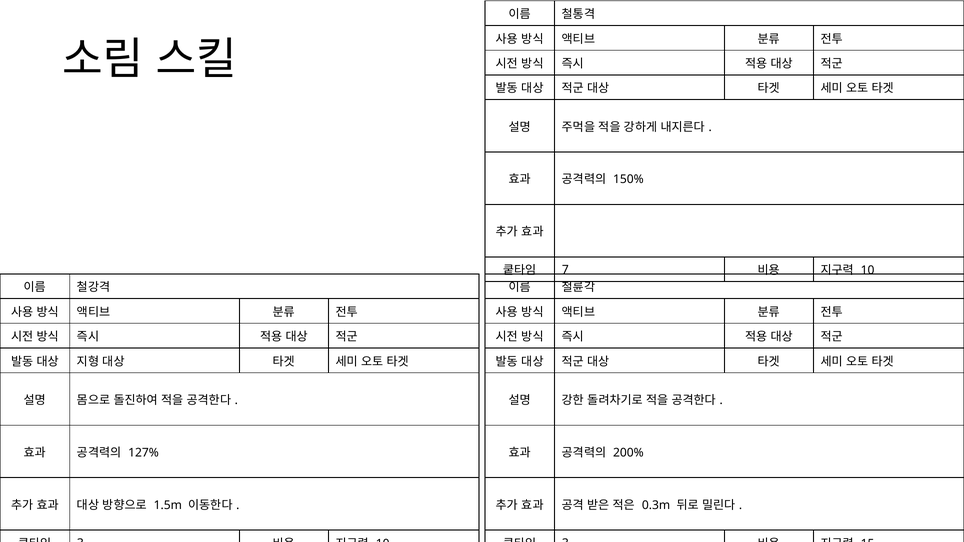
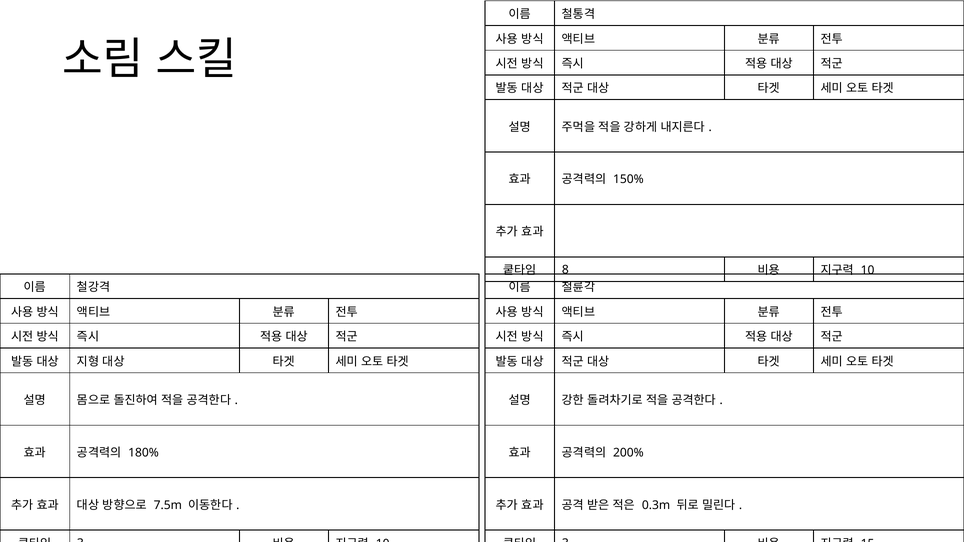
7: 7 -> 8
127%: 127% -> 180%
1.5m: 1.5m -> 7.5m
